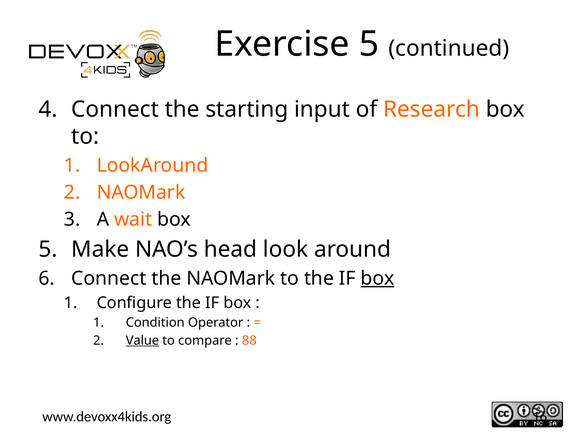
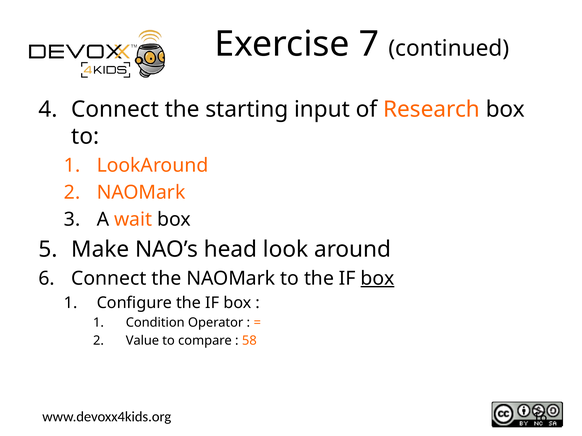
Exercise 5: 5 -> 7
Value underline: present -> none
88: 88 -> 58
